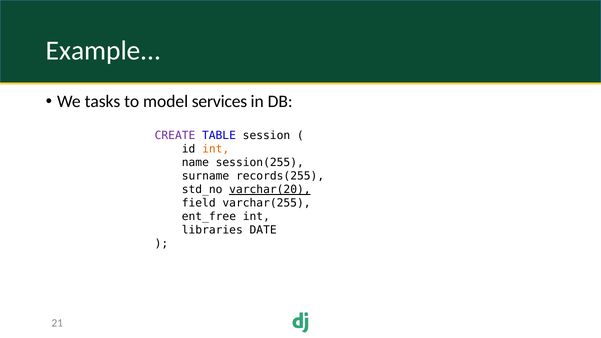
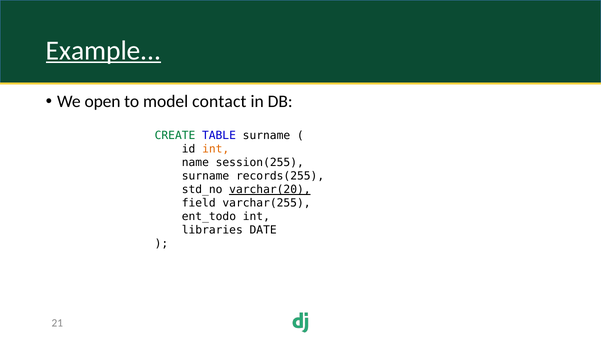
Example underline: none -> present
tasks: tasks -> open
services: services -> contact
CREATE colour: purple -> green
TABLE session: session -> surname
ent_free: ent_free -> ent_todo
